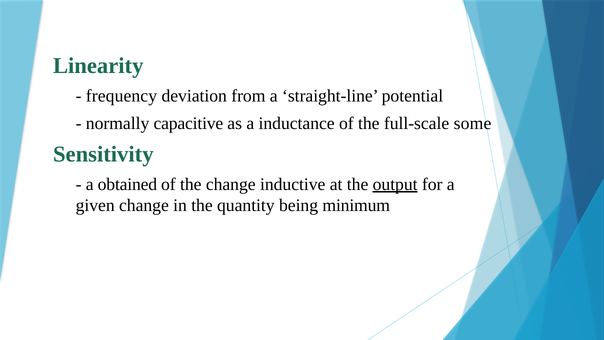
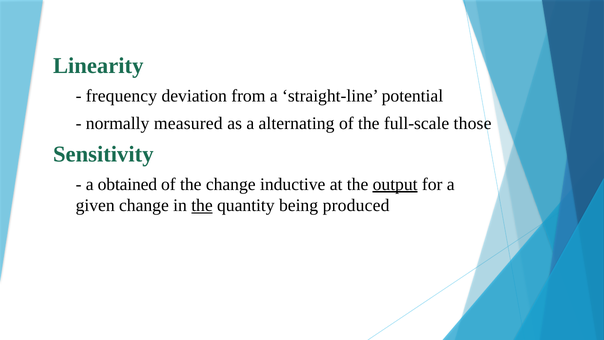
capacitive: capacitive -> measured
inductance: inductance -> alternating
some: some -> those
the at (202, 205) underline: none -> present
minimum: minimum -> produced
